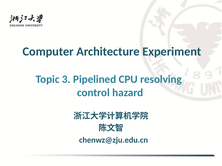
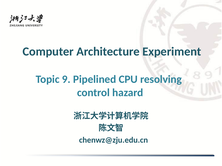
3: 3 -> 9
